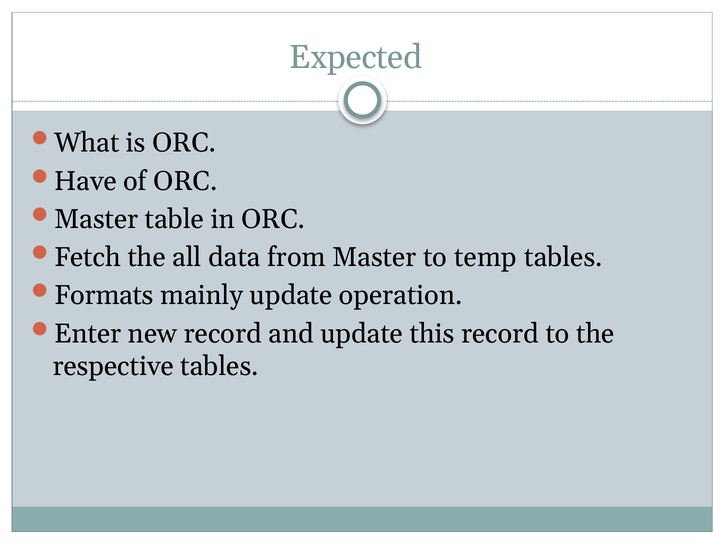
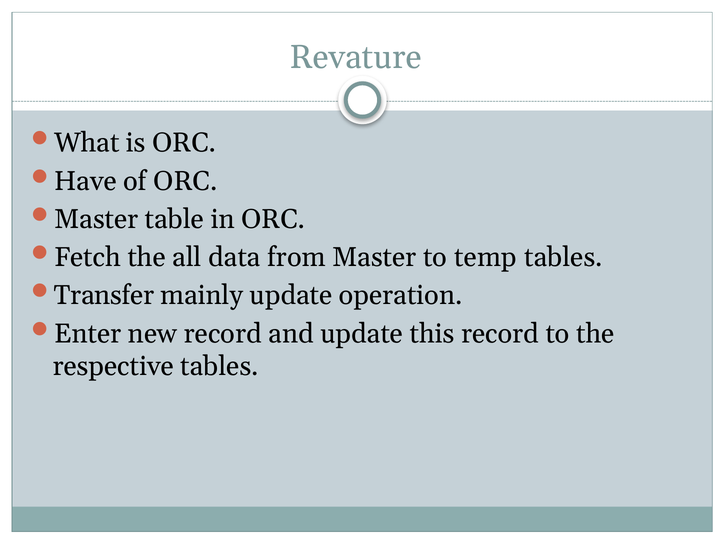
Expected: Expected -> Revature
Formats: Formats -> Transfer
